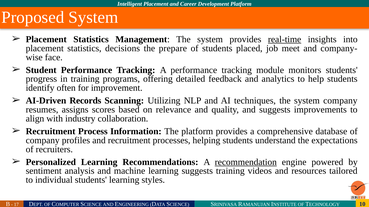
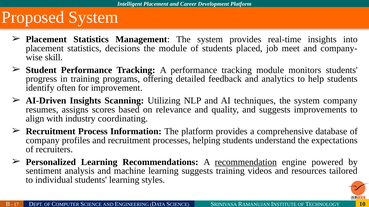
real-time underline: present -> none
the prepare: prepare -> module
face: face -> skill
AI-Driven Records: Records -> Insights
collaboration: collaboration -> coordinating
